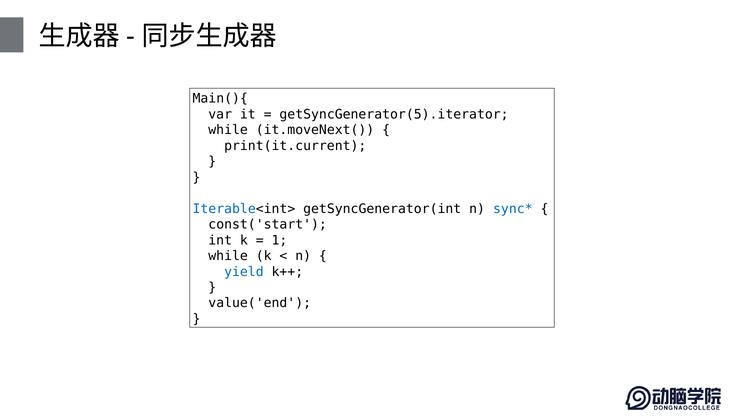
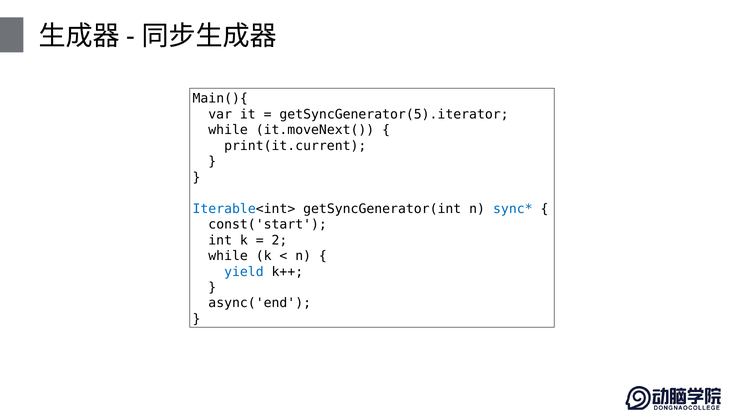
1: 1 -> 2
value('end: value('end -> async('end
